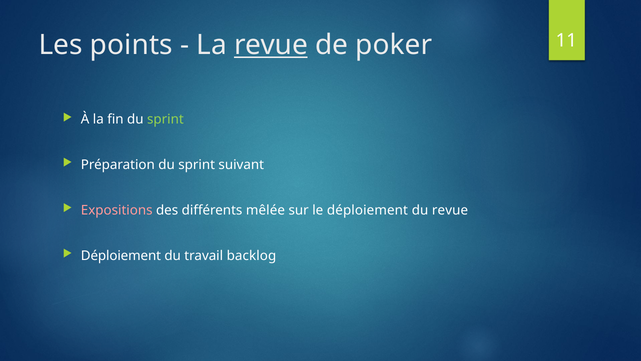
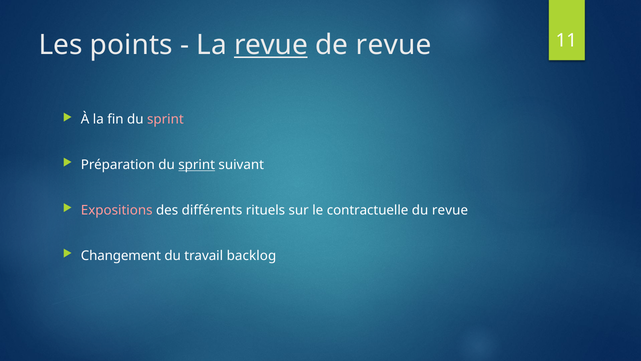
de poker: poker -> revue
sprint at (165, 119) colour: light green -> pink
sprint at (197, 165) underline: none -> present
mêlée: mêlée -> rituels
le déploiement: déploiement -> contractuelle
Déploiement at (121, 256): Déploiement -> Changement
